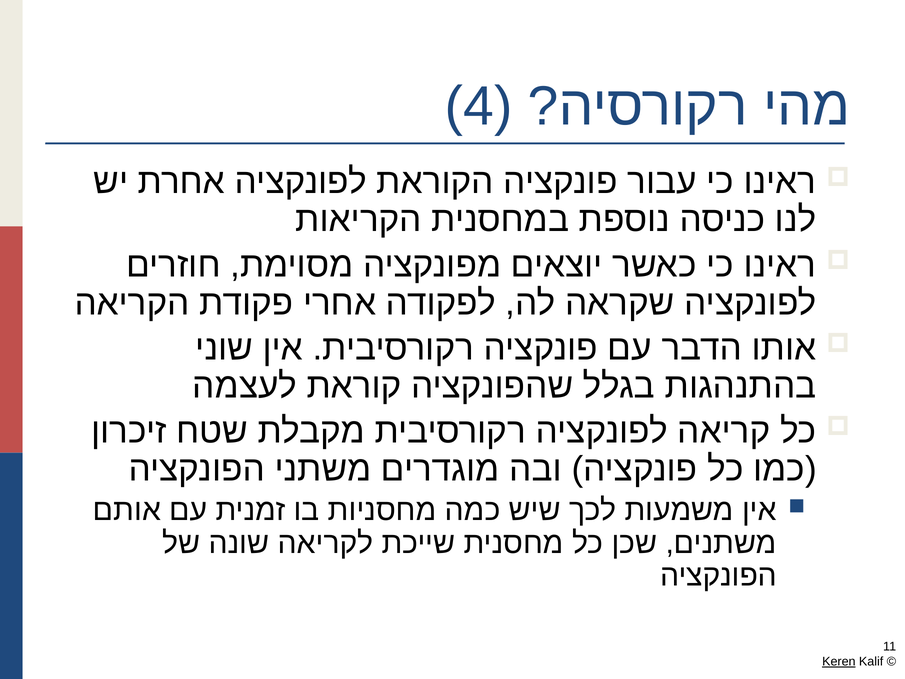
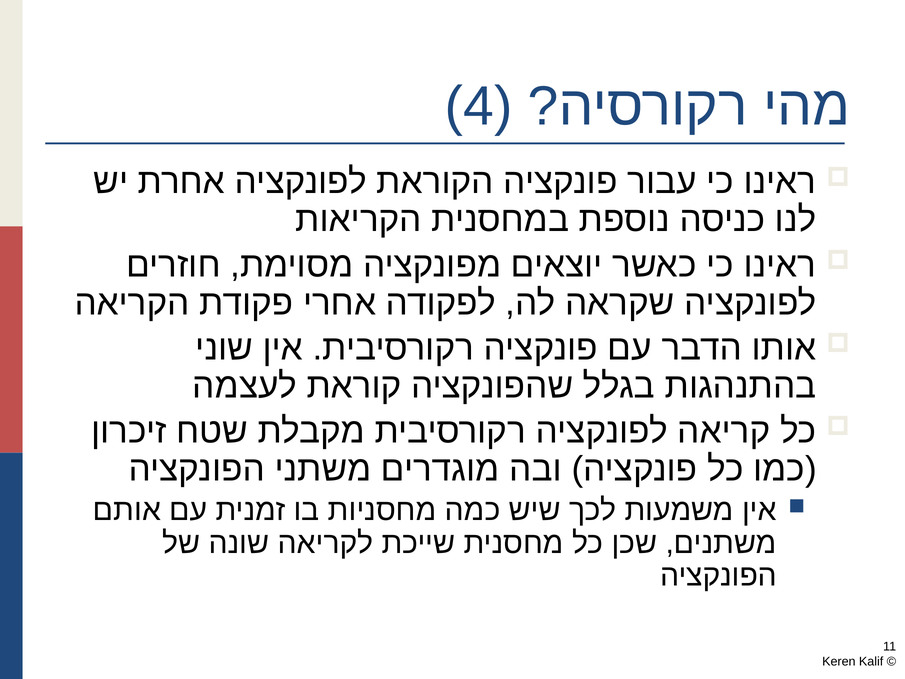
Keren underline: present -> none
